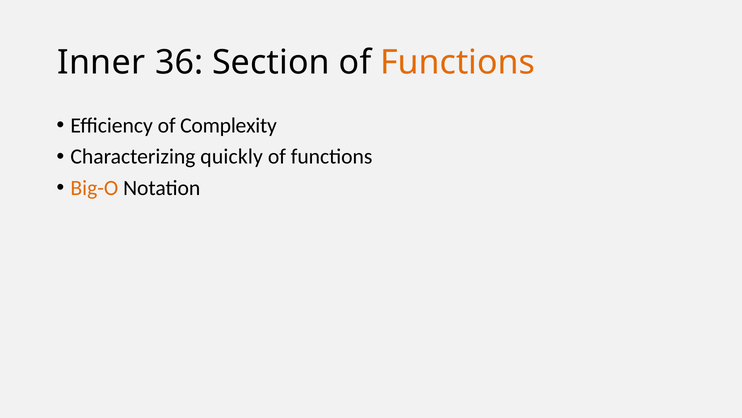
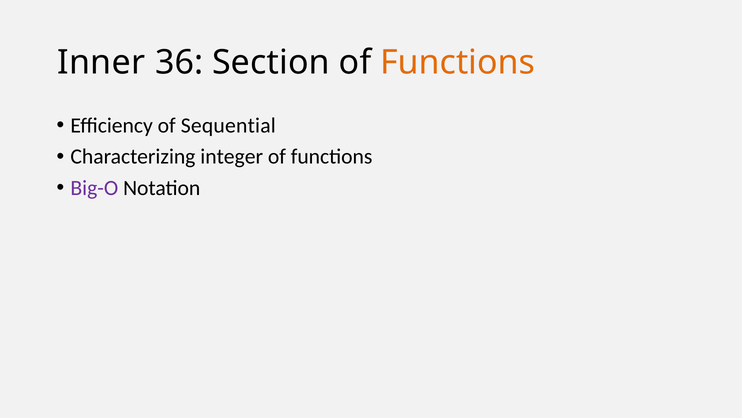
Complexity: Complexity -> Sequential
quickly: quickly -> integer
Big-O colour: orange -> purple
